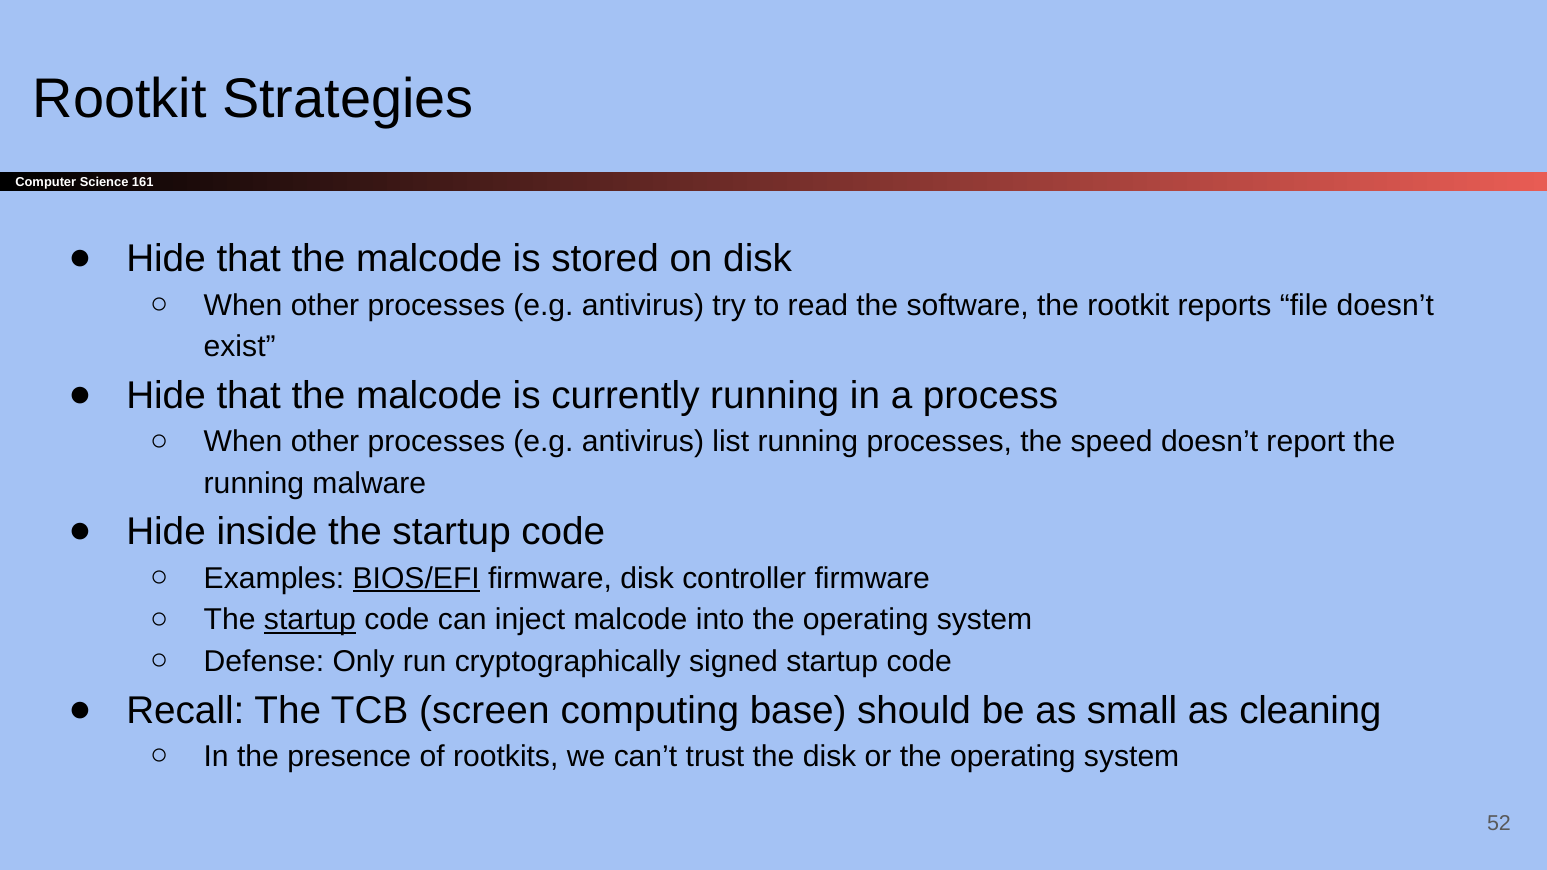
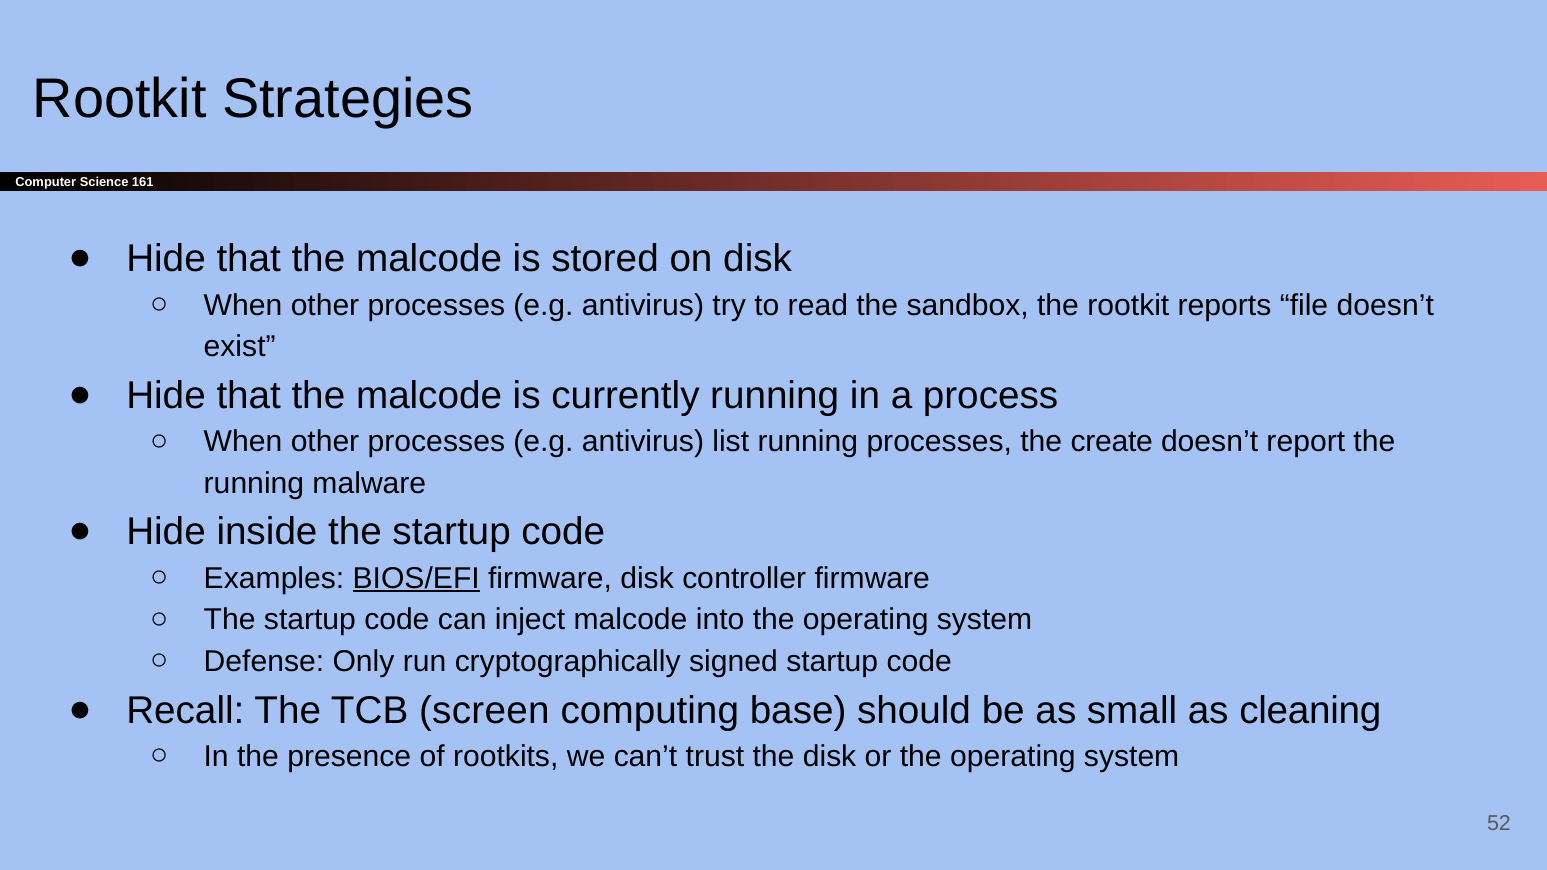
software: software -> sandbox
speed: speed -> create
startup at (310, 620) underline: present -> none
